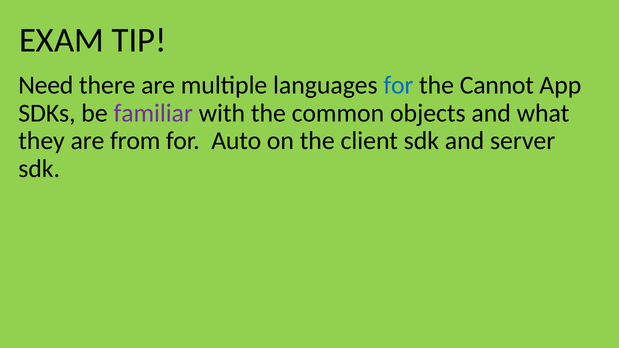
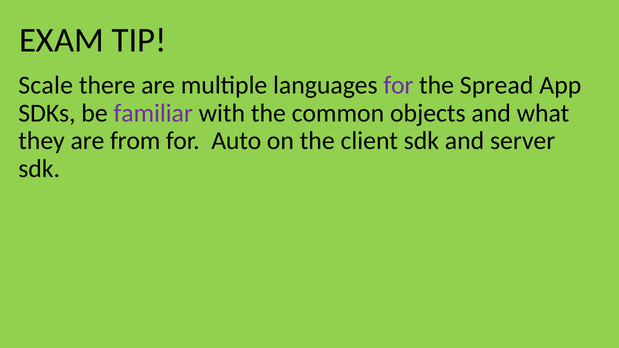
Need: Need -> Scale
for at (398, 85) colour: blue -> purple
Cannot: Cannot -> Spread
